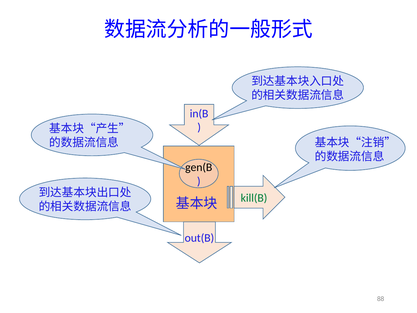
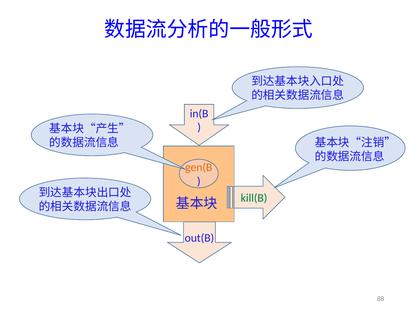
gen(B colour: black -> orange
